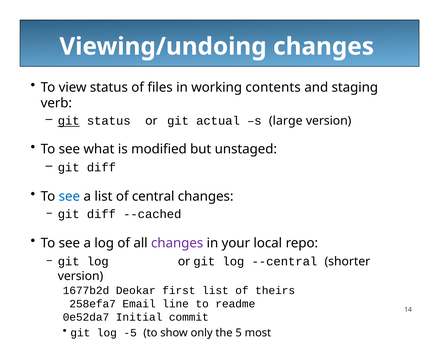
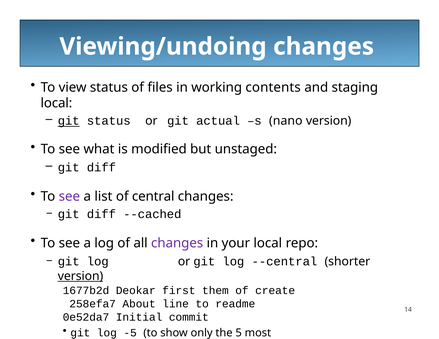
verb at (56, 103): verb -> local
large: large -> nano
see at (69, 197) colour: blue -> purple
version at (80, 276) underline: none -> present
first list: list -> them
theirs: theirs -> create
Email: Email -> About
